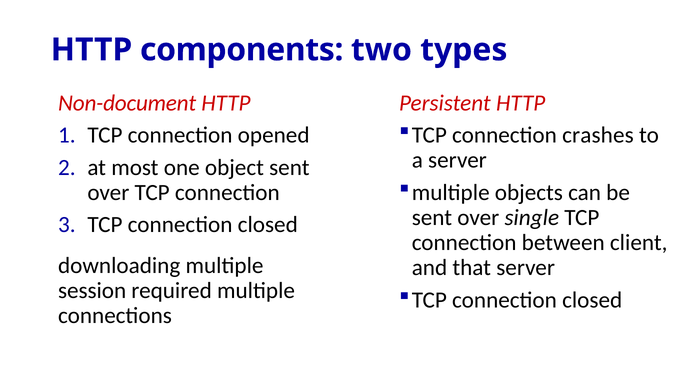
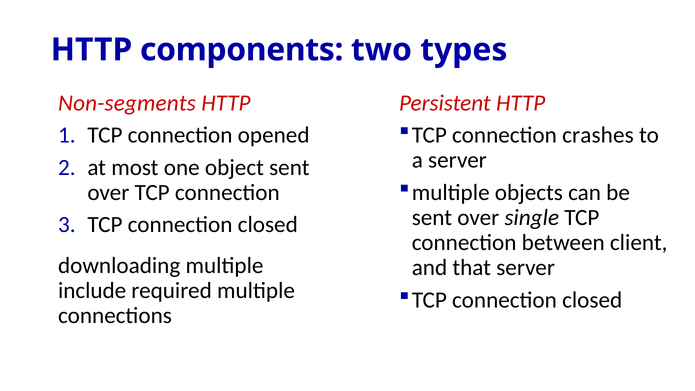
Non-document: Non-document -> Non-segments
session: session -> include
